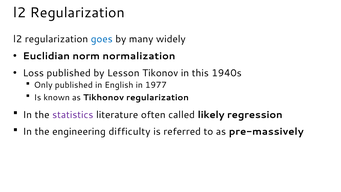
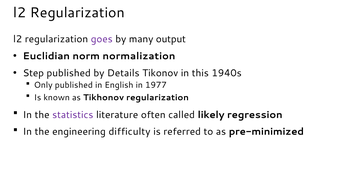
goes colour: blue -> purple
widely: widely -> output
Loss: Loss -> Step
Lesson: Lesson -> Details
pre-massively: pre-massively -> pre-minimized
